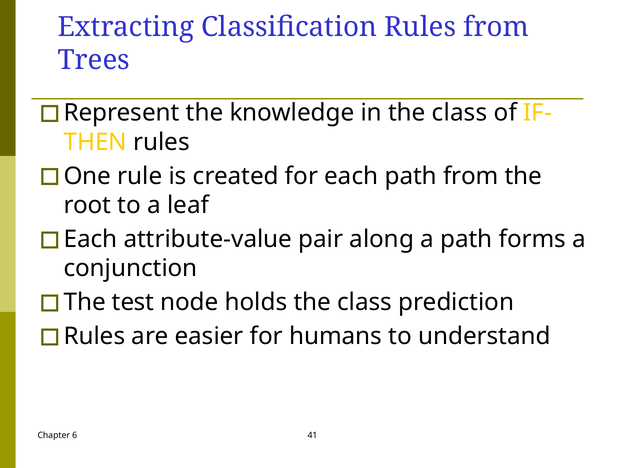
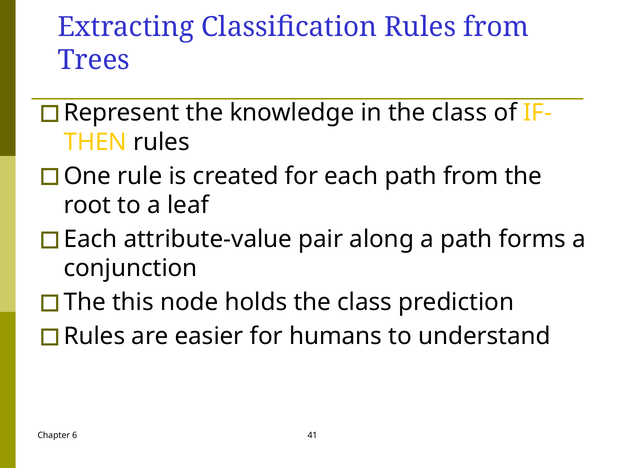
test: test -> this
